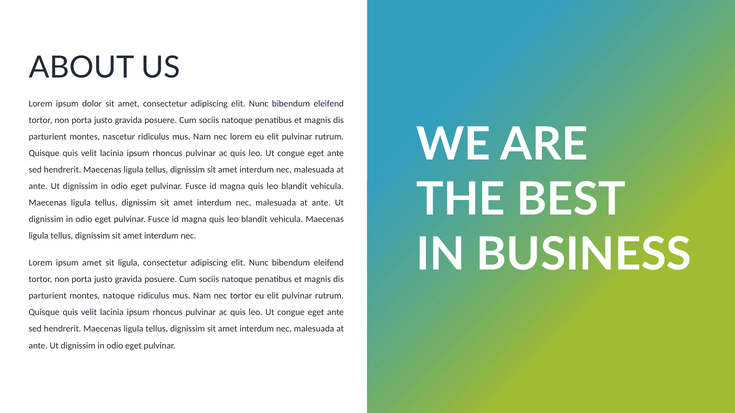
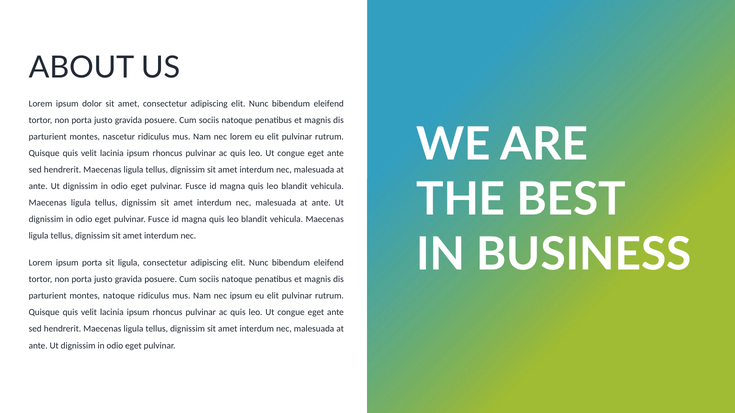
ipsum amet: amet -> porta
nec tortor: tortor -> ipsum
